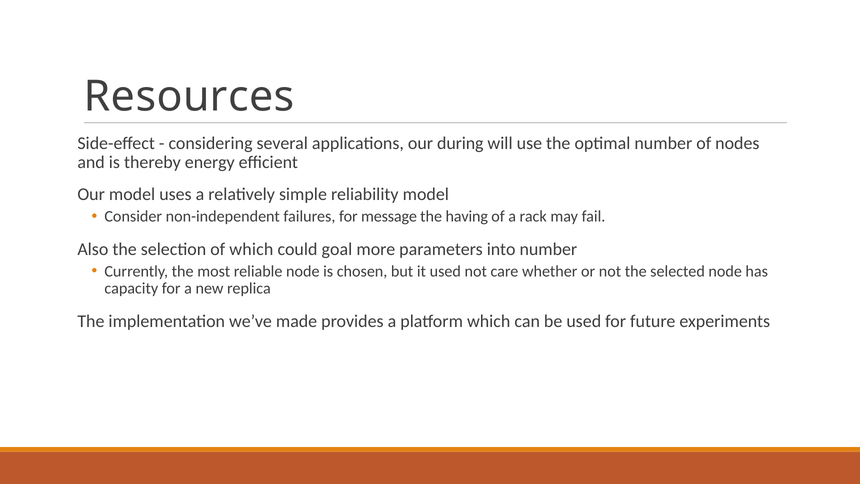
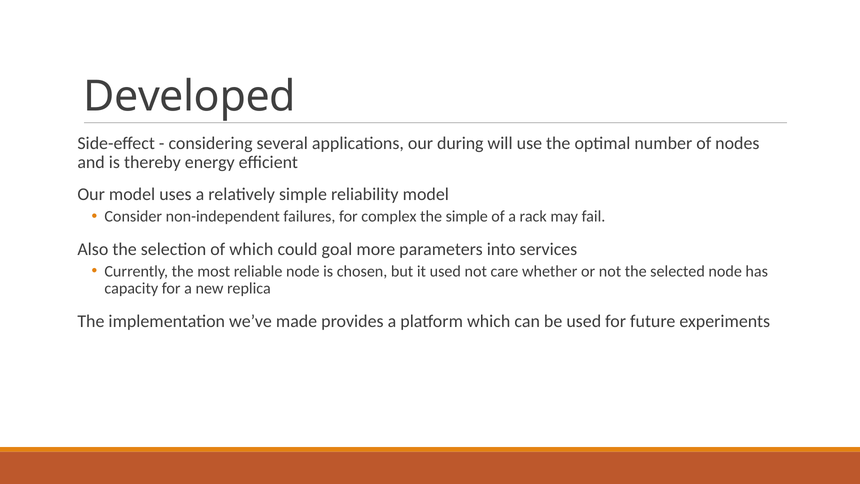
Resources: Resources -> Developed
message: message -> complex
the having: having -> simple
into number: number -> services
